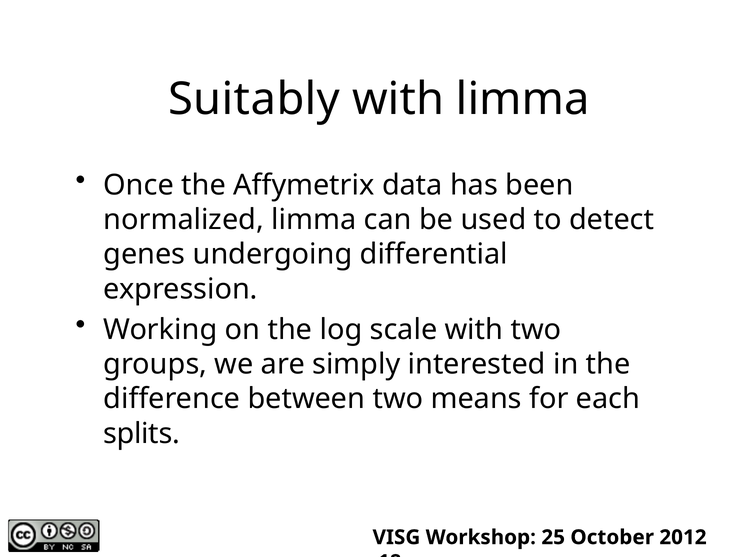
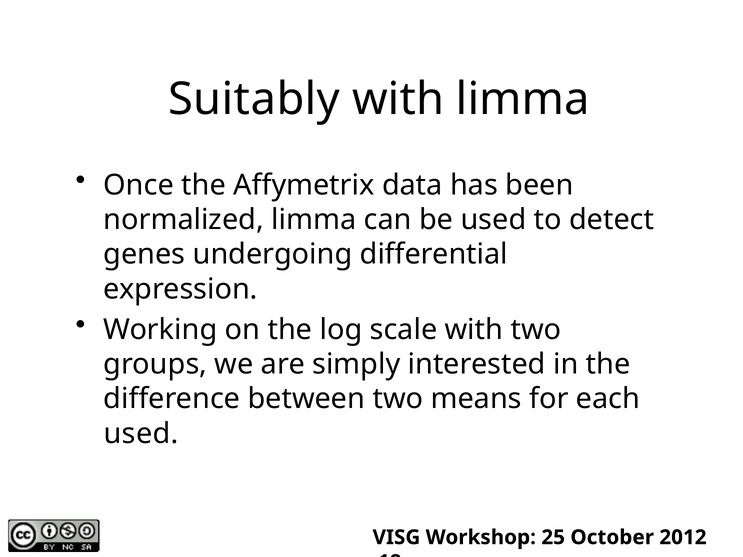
splits at (141, 434): splits -> used
